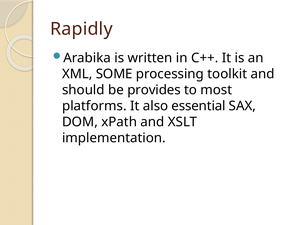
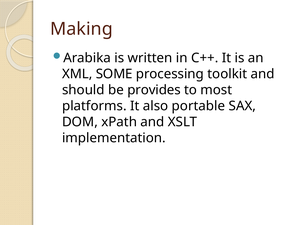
Rapidly: Rapidly -> Making
essential: essential -> portable
